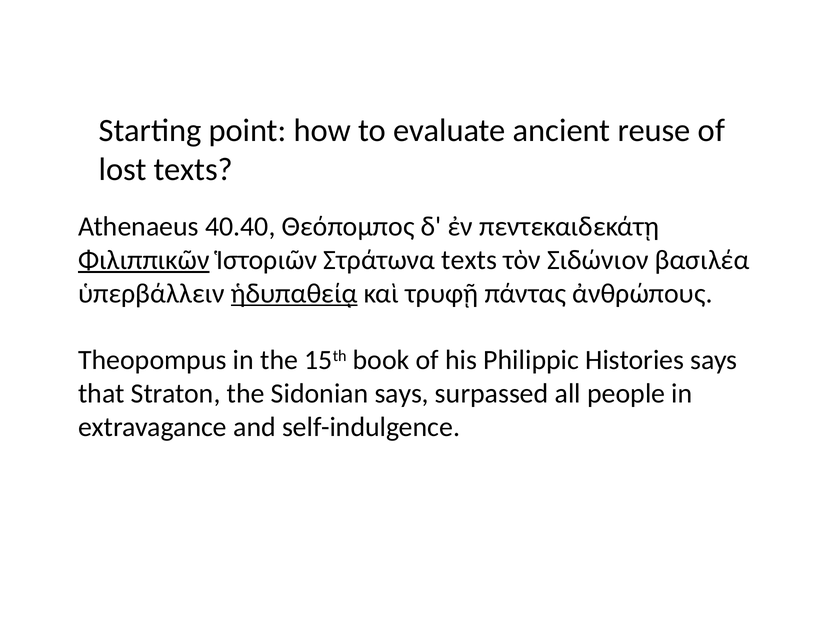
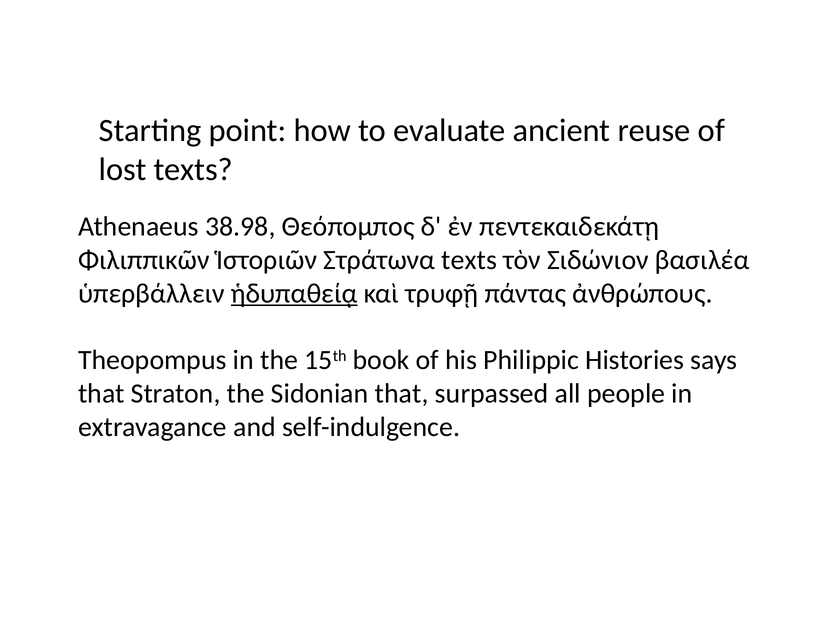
40.40: 40.40 -> 38.98
Φιλιππικῶν underline: present -> none
Sidonian says: says -> that
